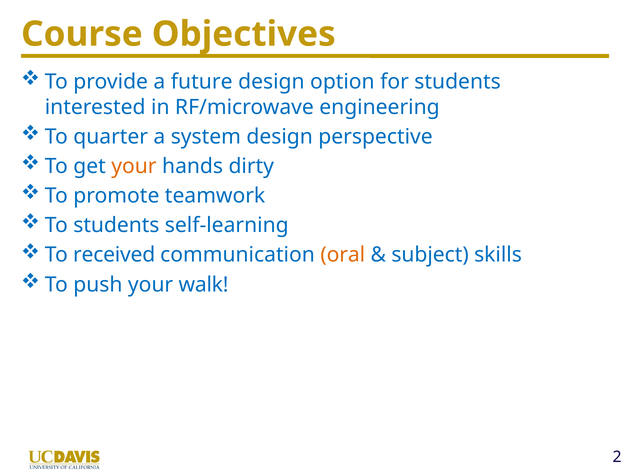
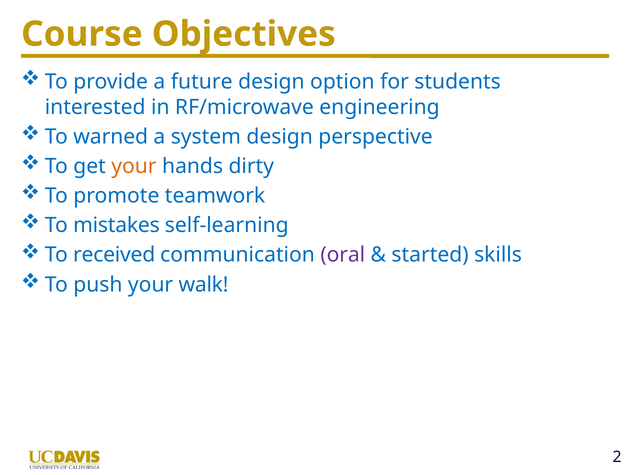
quarter: quarter -> warned
To students: students -> mistakes
oral colour: orange -> purple
subject: subject -> started
